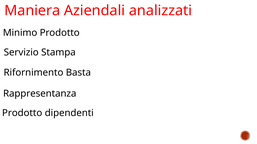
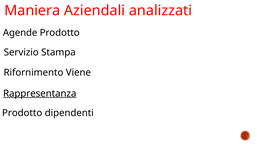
Minimo: Minimo -> Agende
Basta: Basta -> Viene
Rappresentanza underline: none -> present
